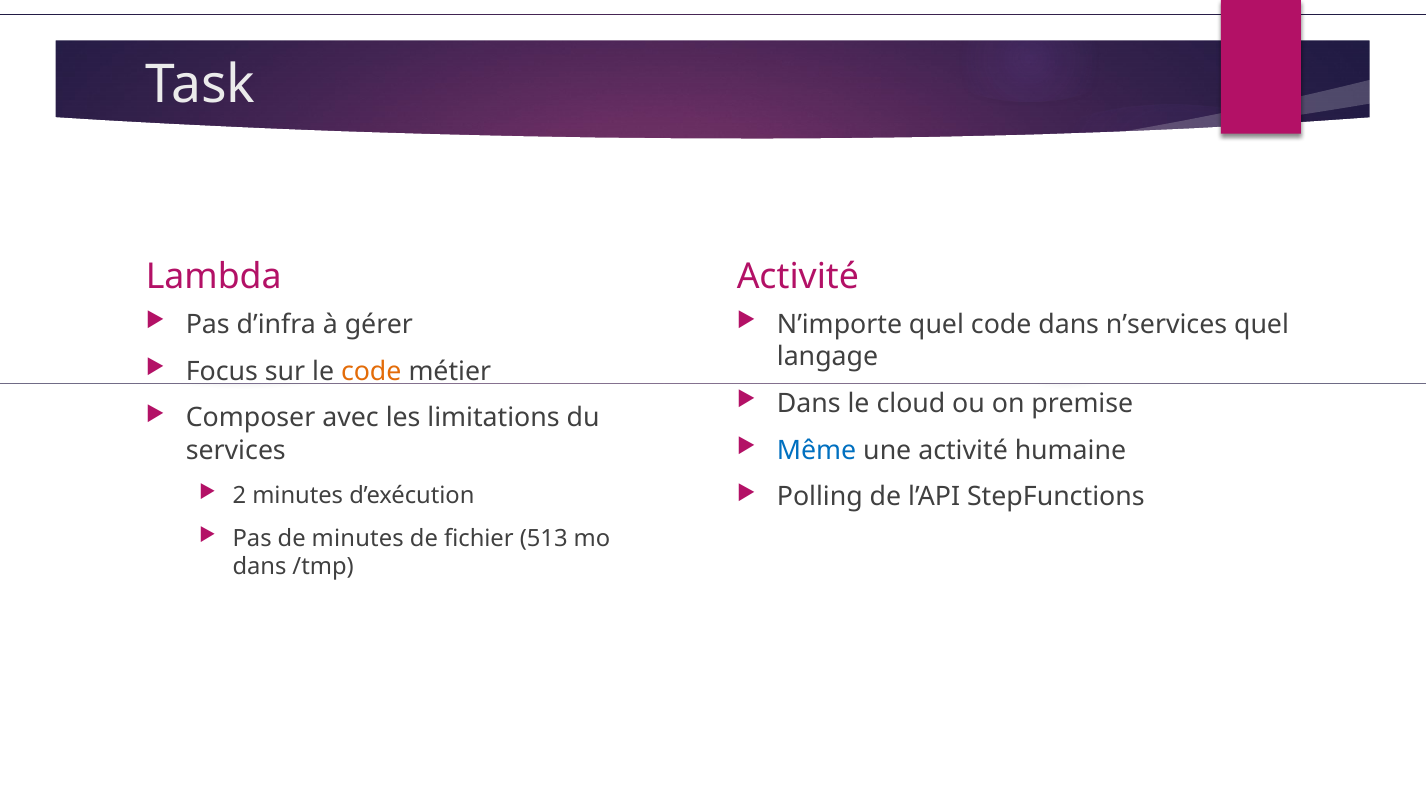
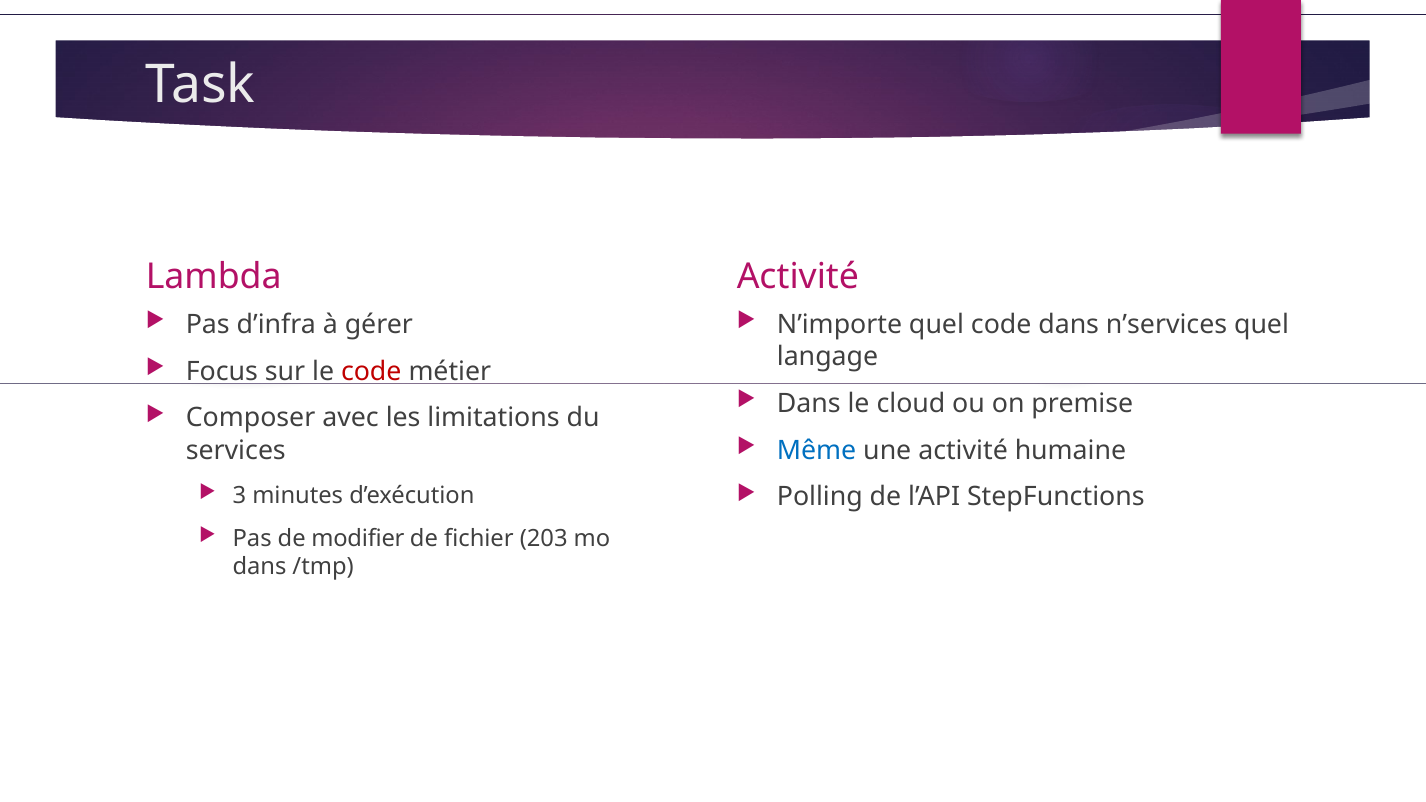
code at (371, 371) colour: orange -> red
2: 2 -> 3
de minutes: minutes -> modifier
513: 513 -> 203
